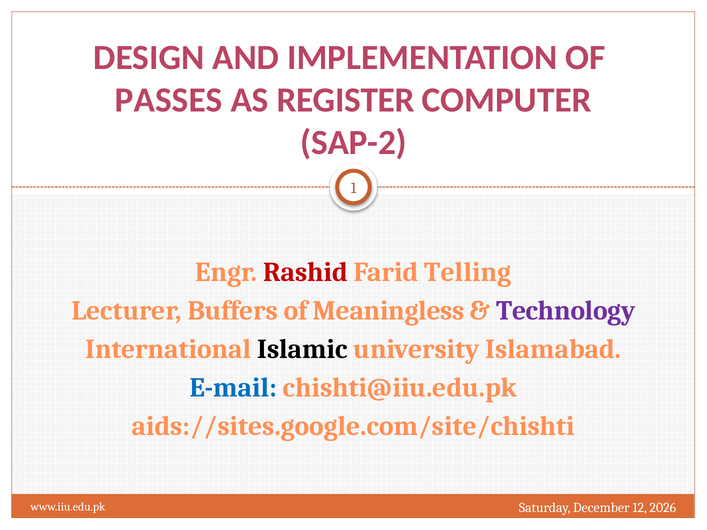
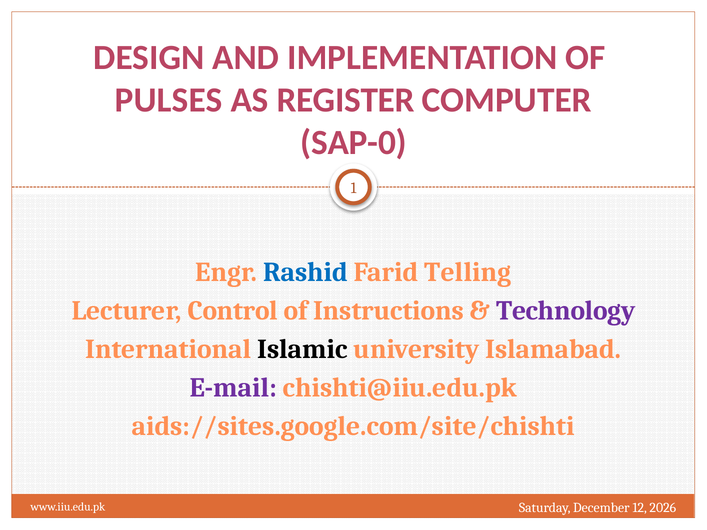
PASSES: PASSES -> PULSES
SAP-2: SAP-2 -> SAP-0
Rashid colour: red -> blue
Buffers: Buffers -> Control
Meaningless: Meaningless -> Instructions
E-mail colour: blue -> purple
